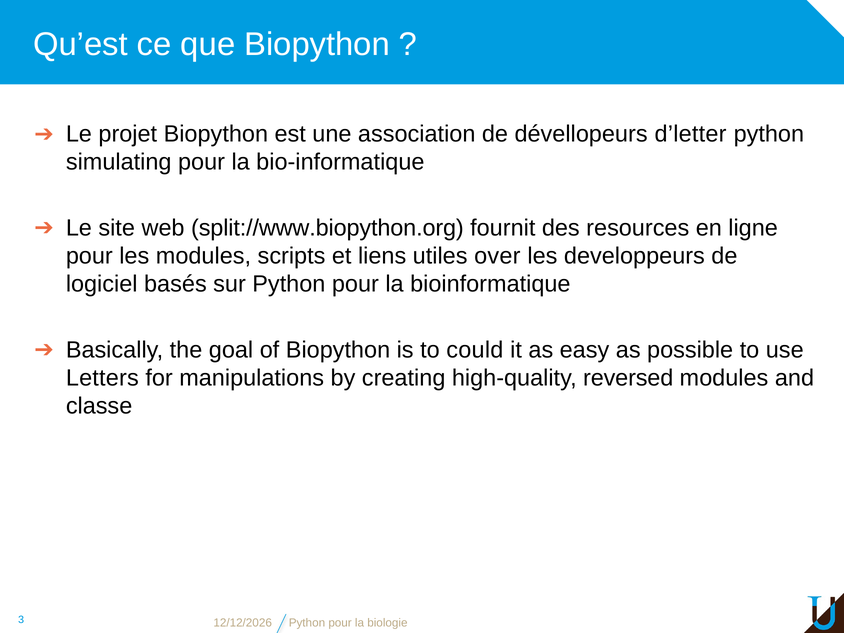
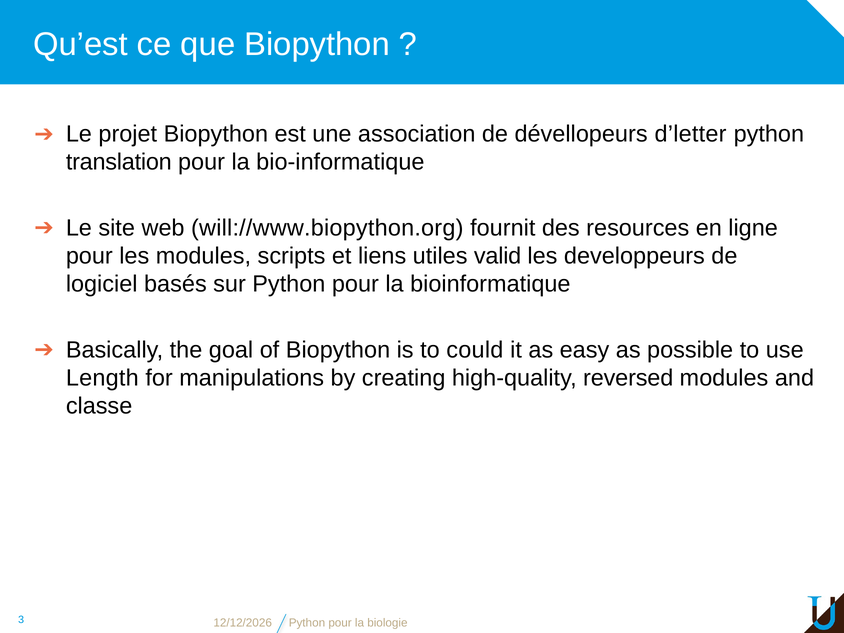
simulating: simulating -> translation
split://www.biopython.org: split://www.biopython.org -> will://www.biopython.org
over: over -> valid
Letters: Letters -> Length
